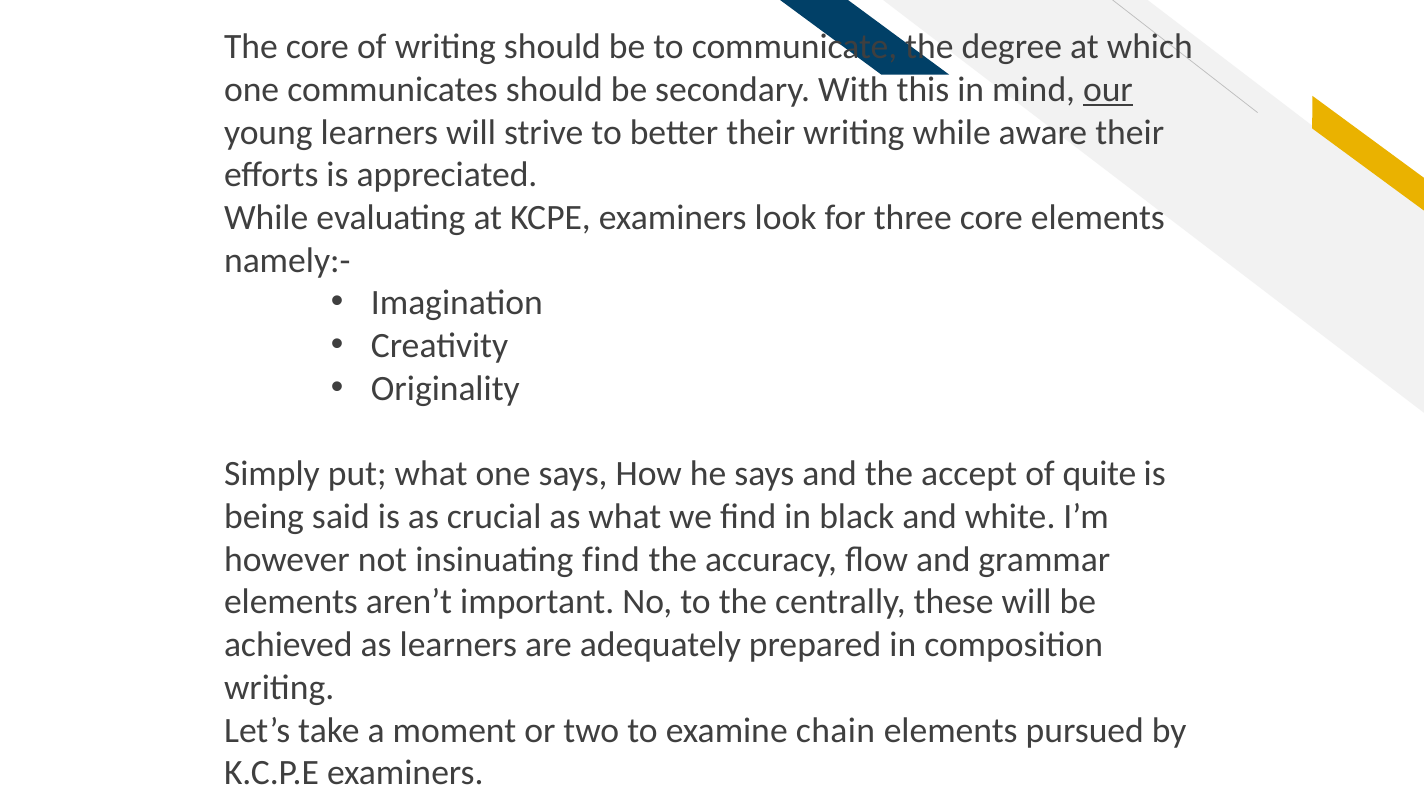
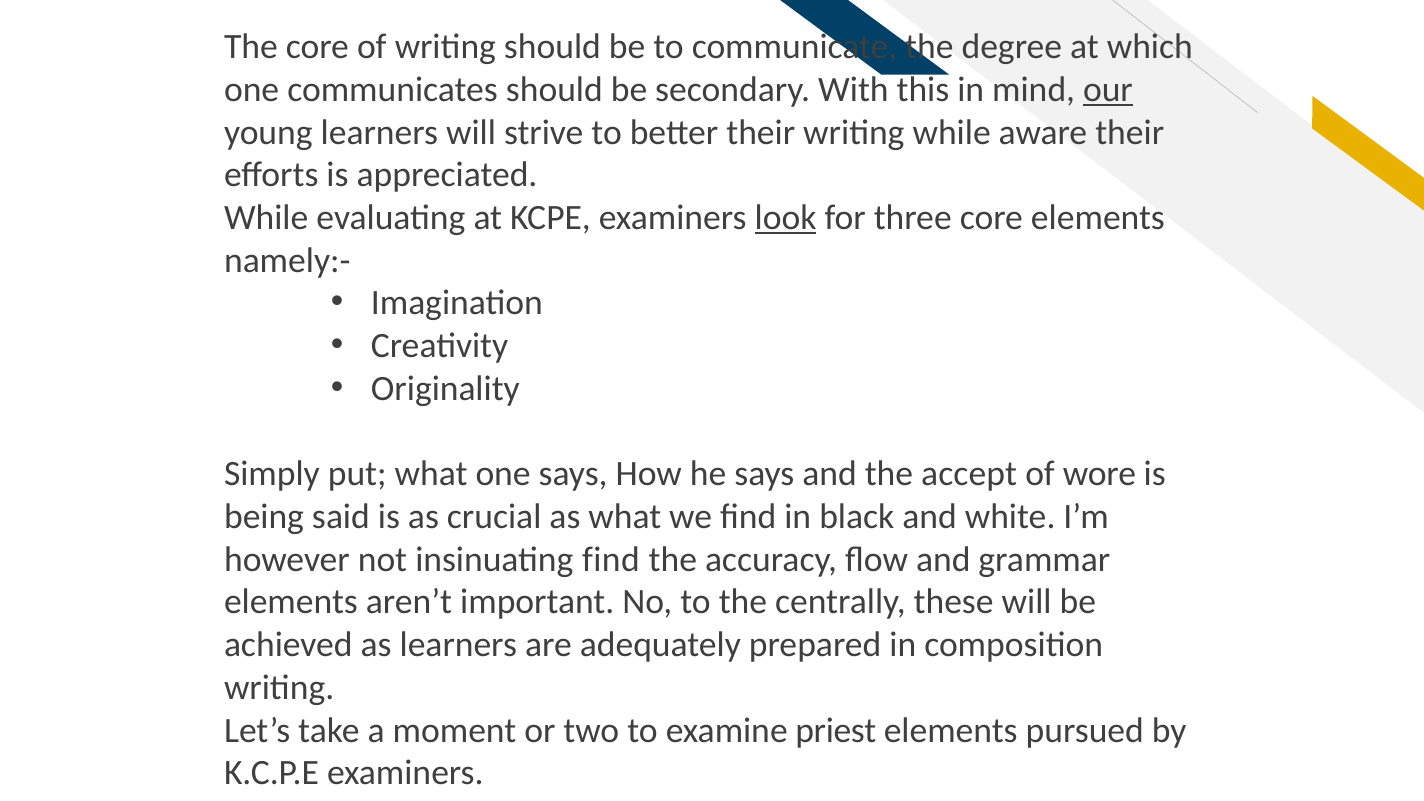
look underline: none -> present
quite: quite -> wore
chain: chain -> priest
